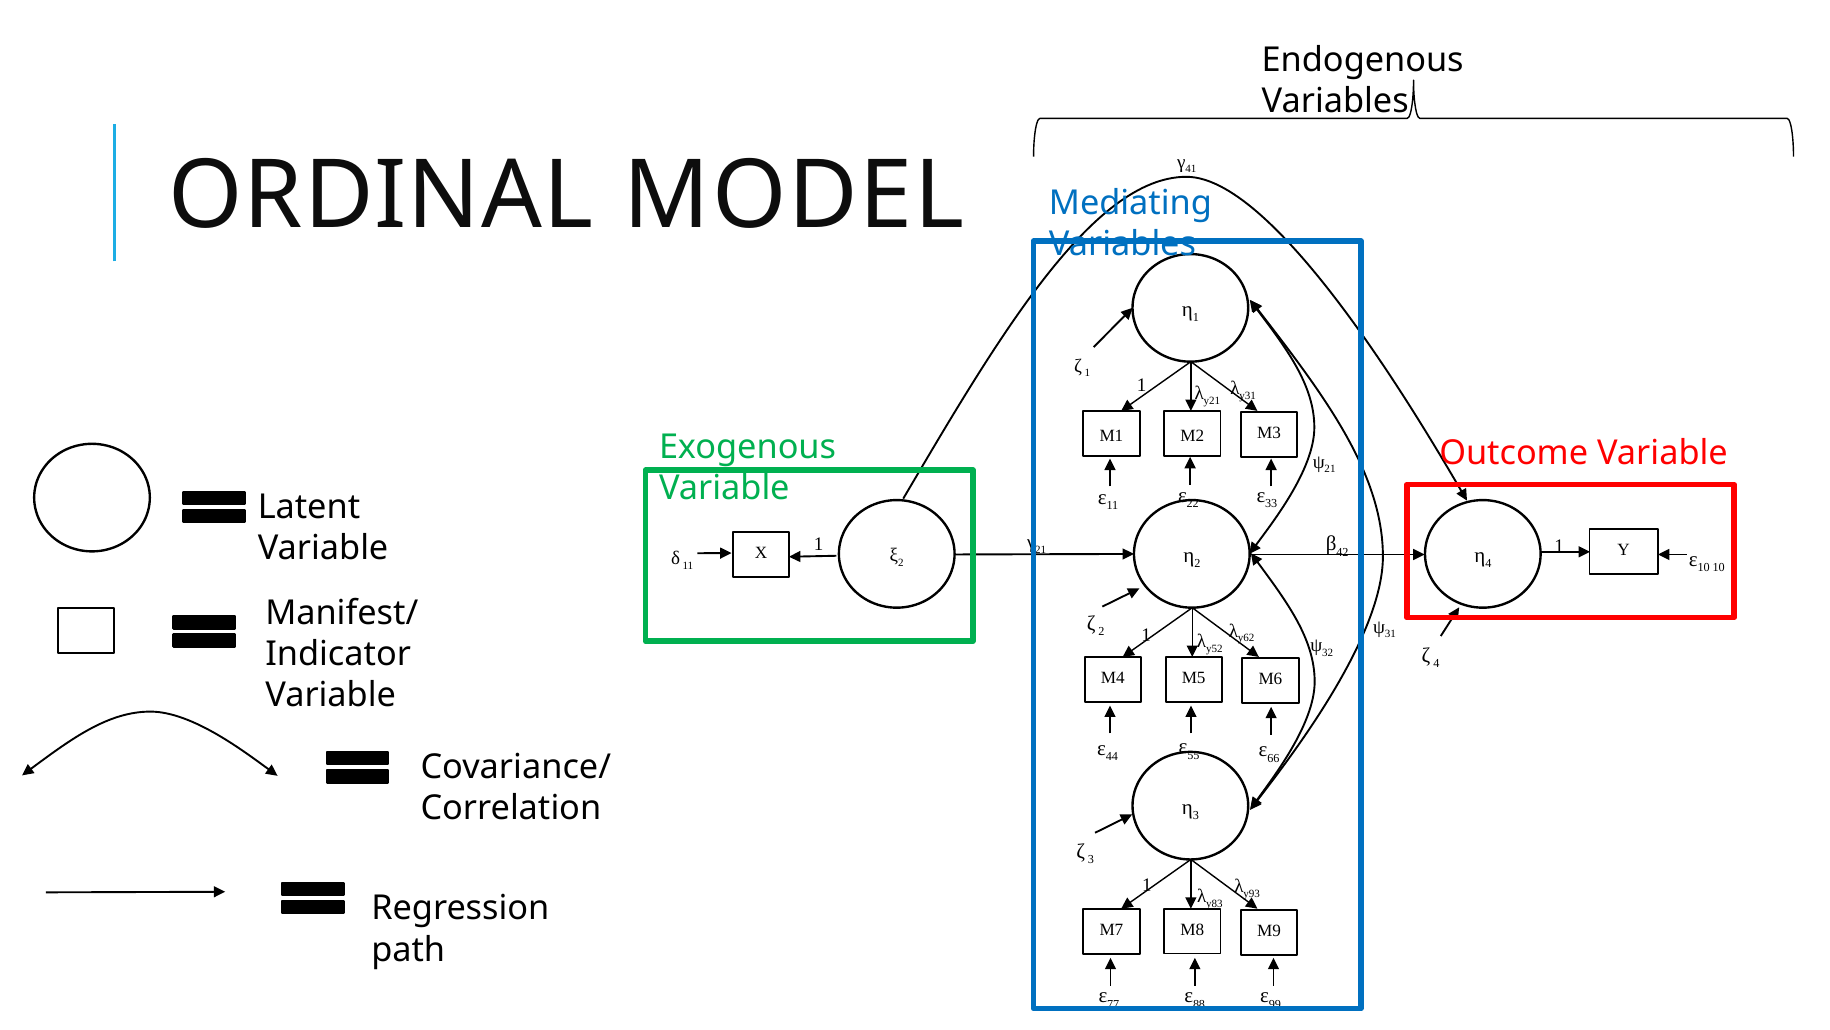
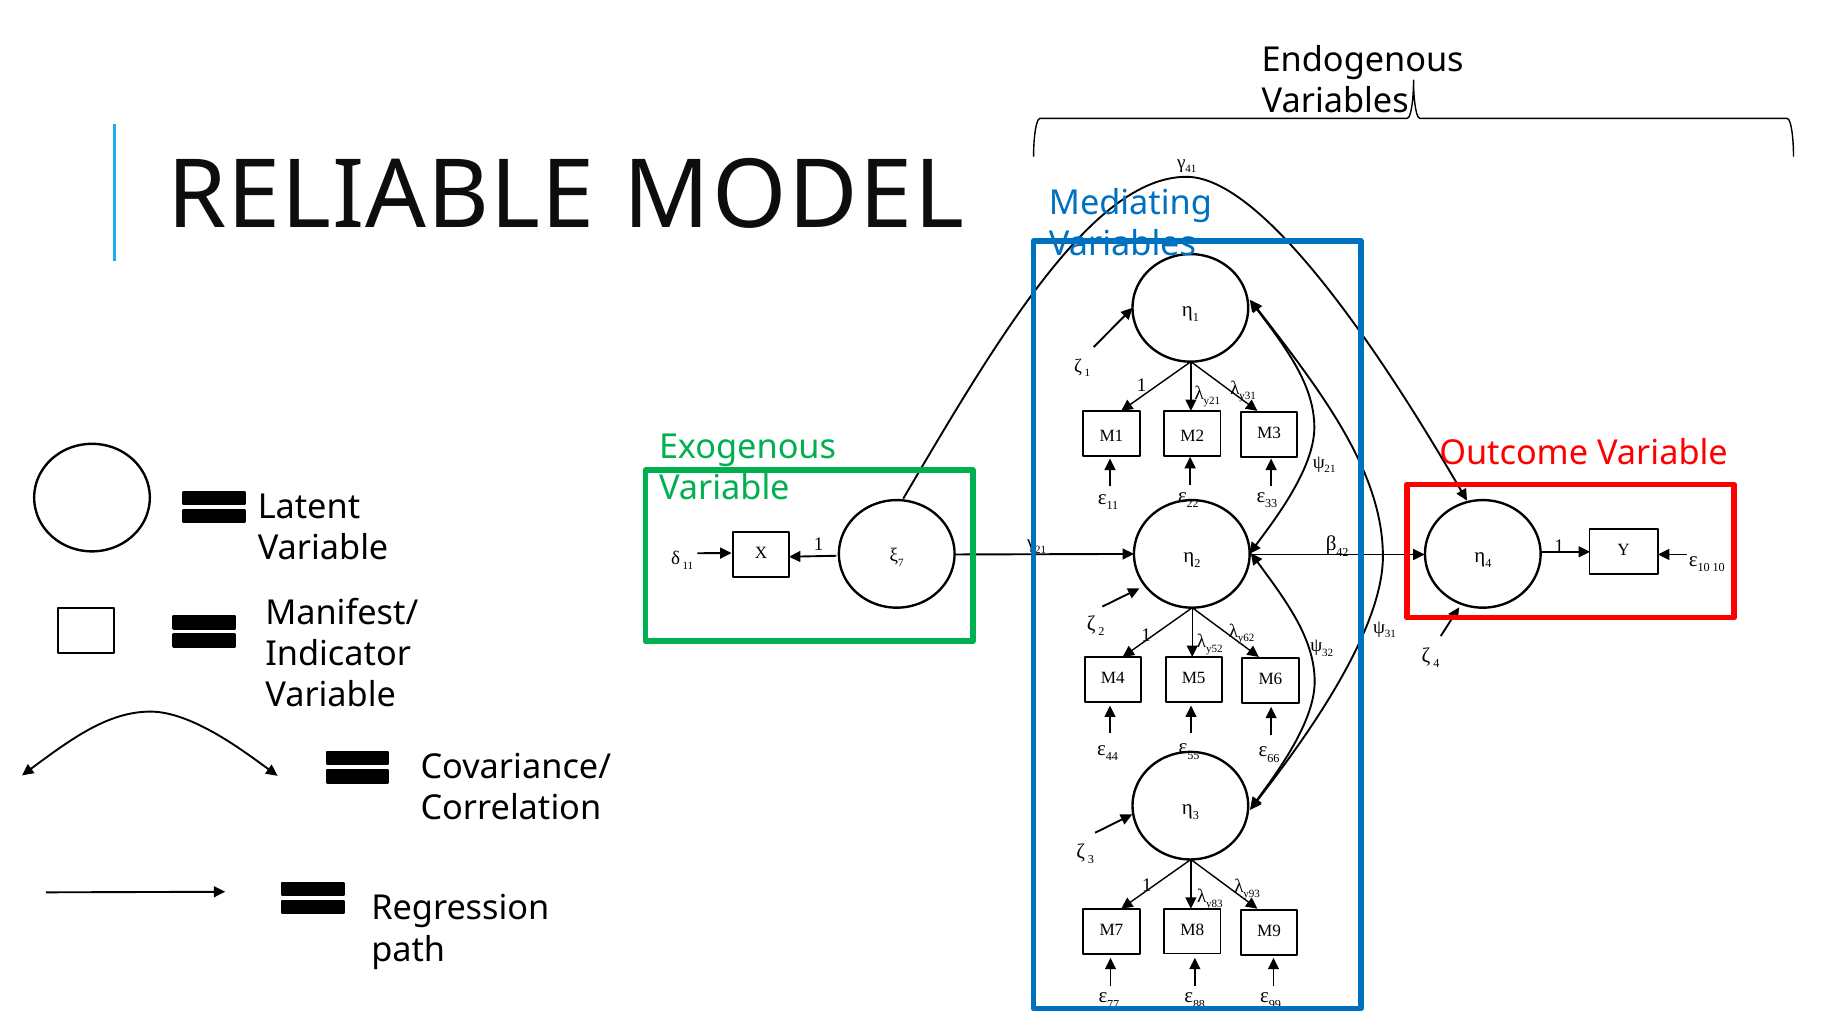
ORDINAL: ORDINAL -> RELIABLE
2 at (901, 563): 2 -> 7
